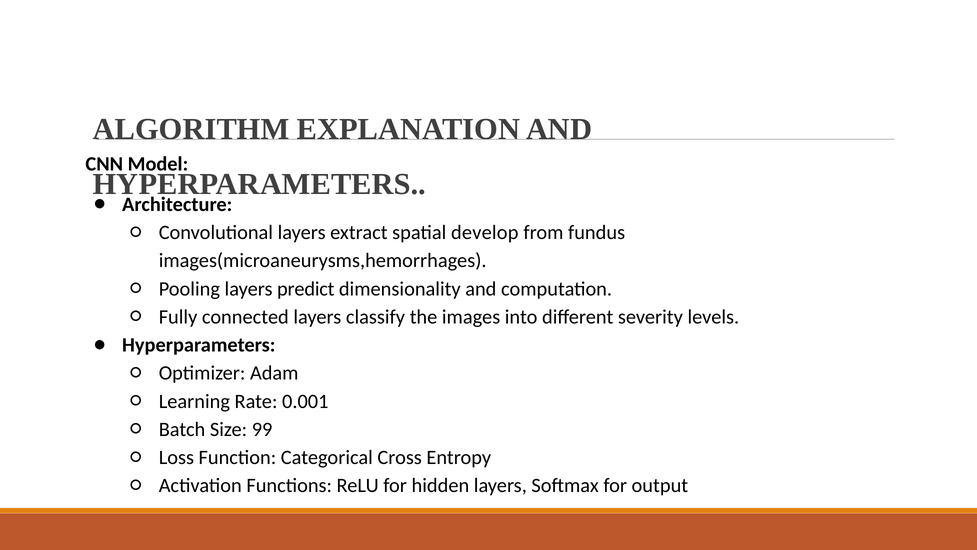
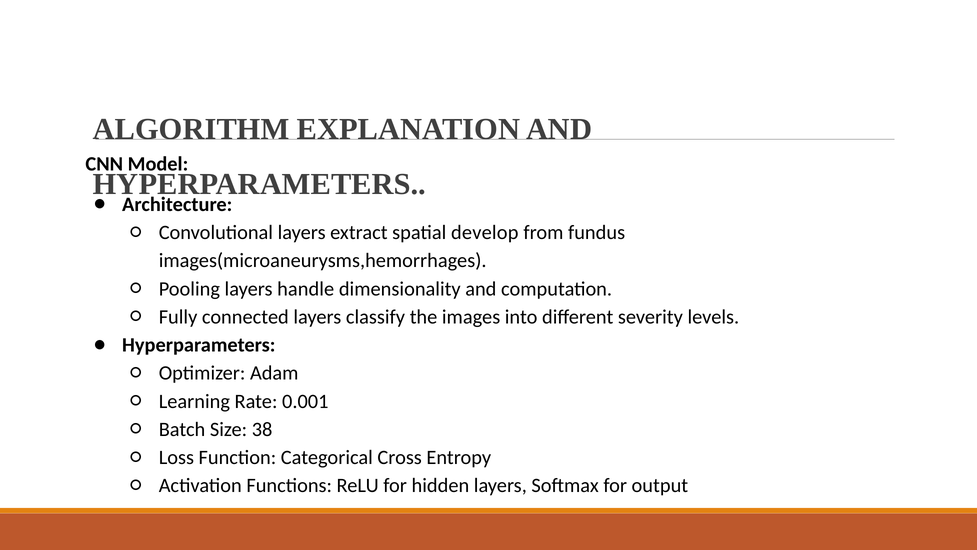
predict: predict -> handle
99: 99 -> 38
